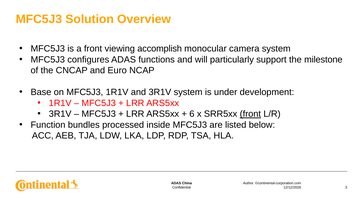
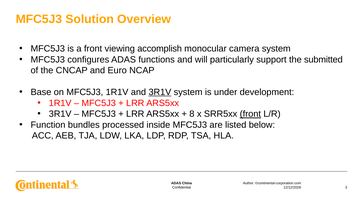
milestone: milestone -> submitted
3R1V at (160, 92) underline: none -> present
6: 6 -> 8
